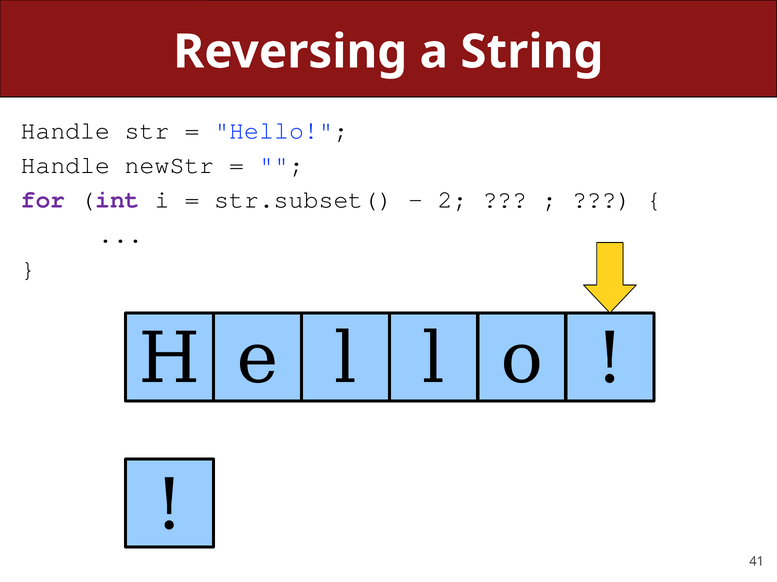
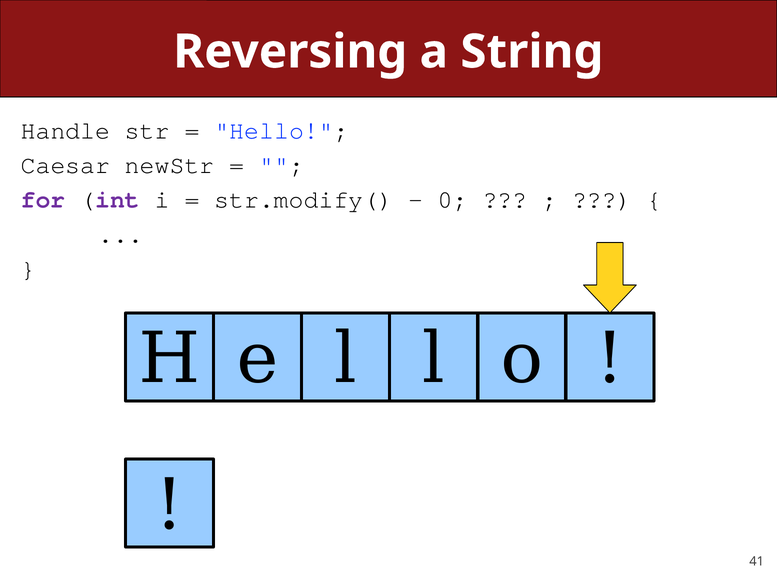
Handle at (65, 165): Handle -> Caesar
str.subset(: str.subset( -> str.modify(
2: 2 -> 0
